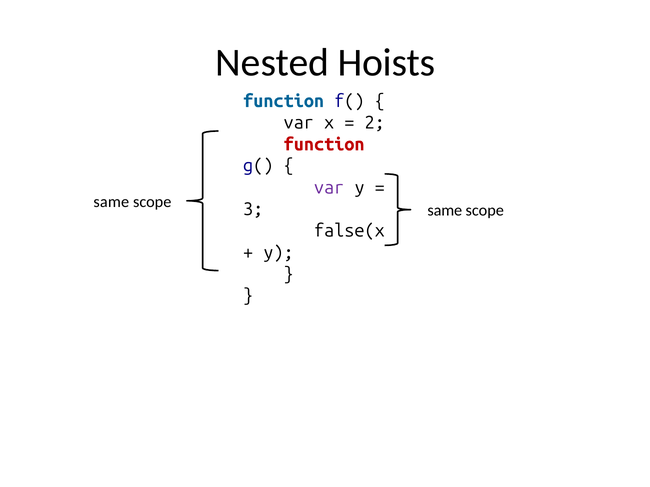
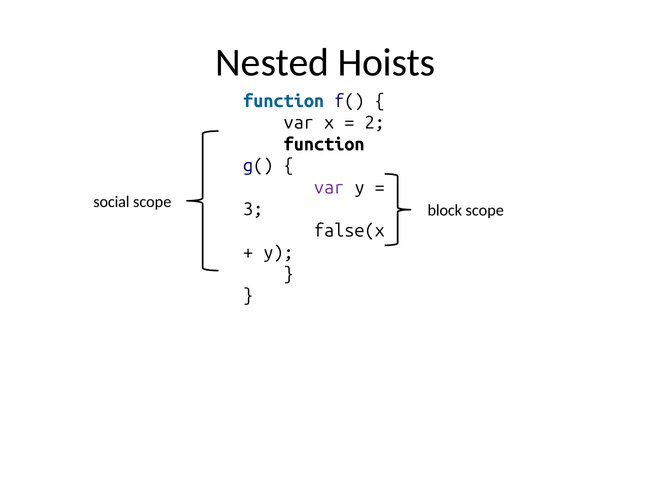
function at (324, 145) colour: red -> black
same at (111, 202): same -> social
same at (445, 211): same -> block
